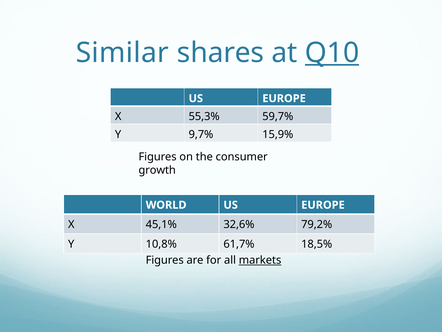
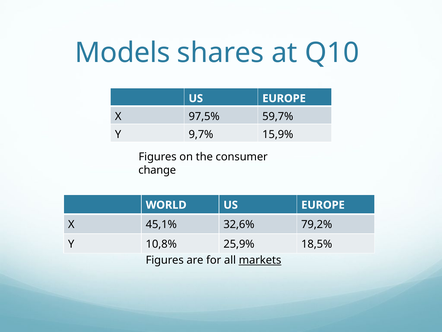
Similar: Similar -> Models
Q10 underline: present -> none
55,3%: 55,3% -> 97,5%
growth: growth -> change
61,7%: 61,7% -> 25,9%
